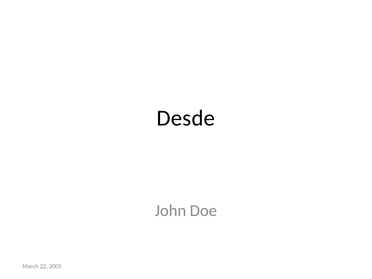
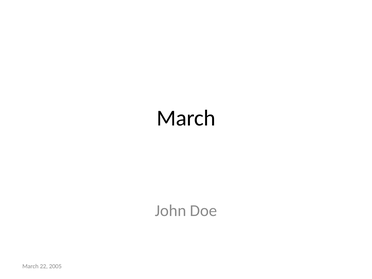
Desde at (186, 118): Desde -> March
